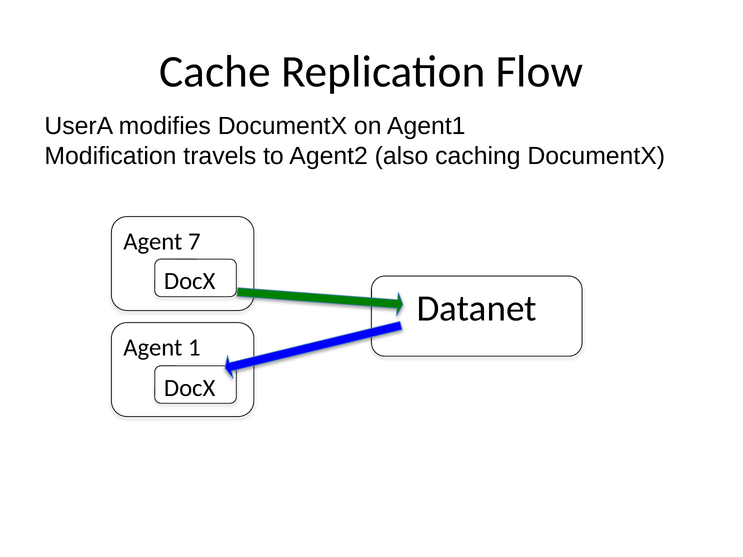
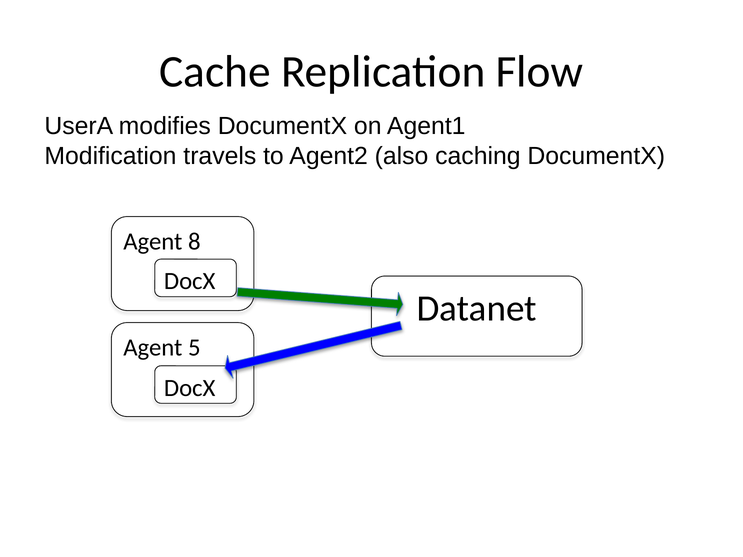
7: 7 -> 8
1: 1 -> 5
